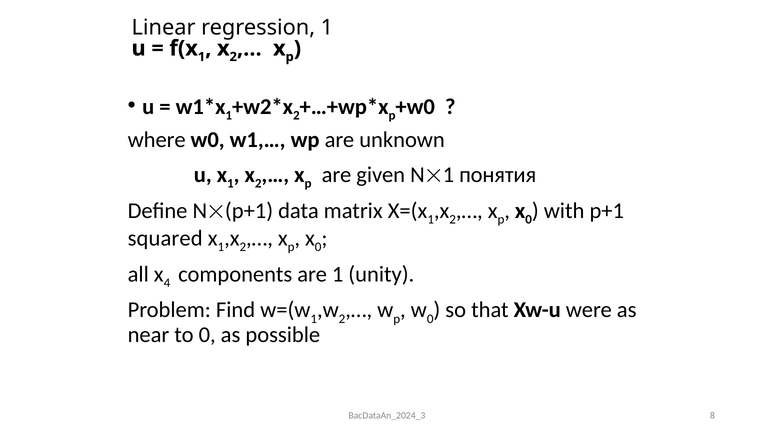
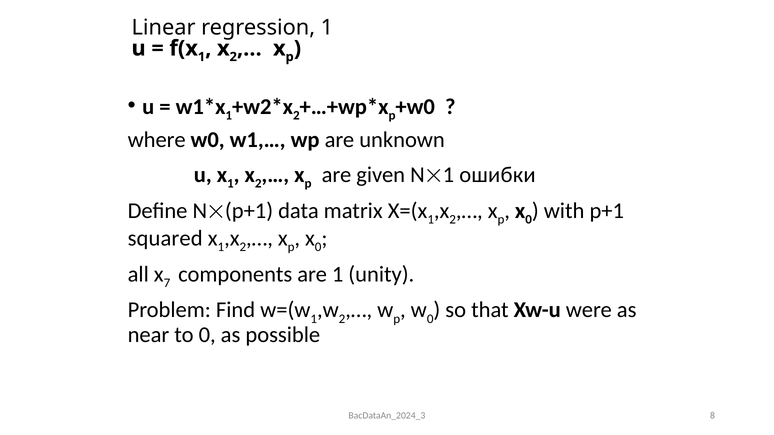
понятия: понятия -> ошибки
4: 4 -> 7
